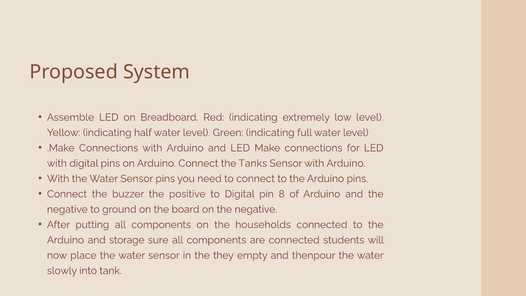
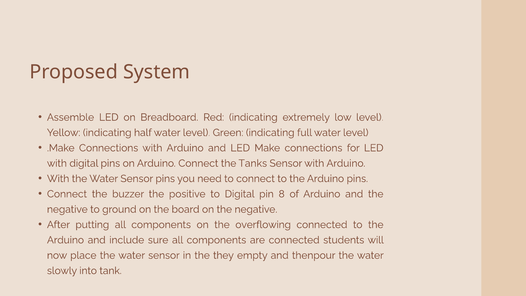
households: households -> overflowing
storage: storage -> include
